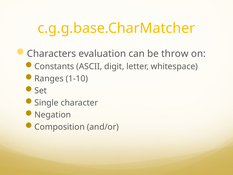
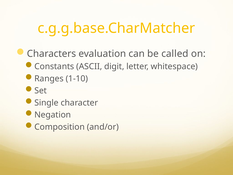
throw: throw -> called
